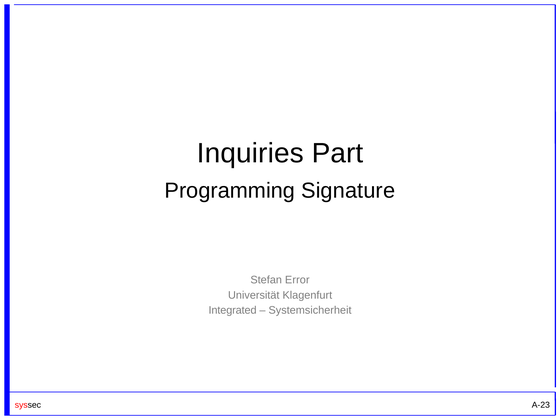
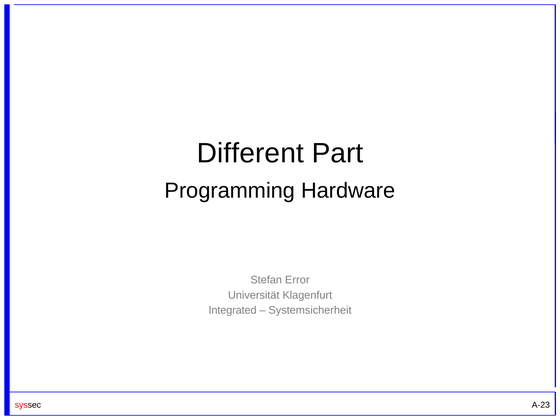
Inquiries: Inquiries -> Different
Signature: Signature -> Hardware
